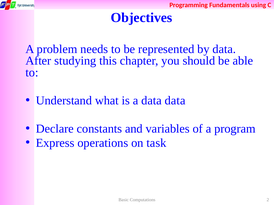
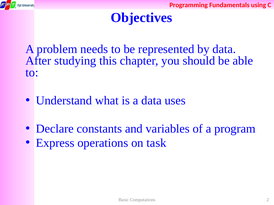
data data: data -> uses
